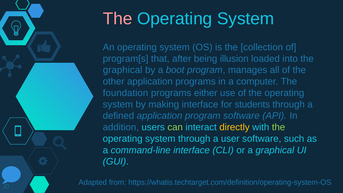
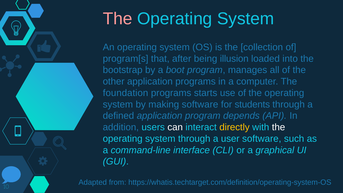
graphical at (123, 70): graphical -> bootstrap
either: either -> starts
making interface: interface -> software
program software: software -> depends
can colour: light green -> white
the at (279, 127) colour: light green -> white
